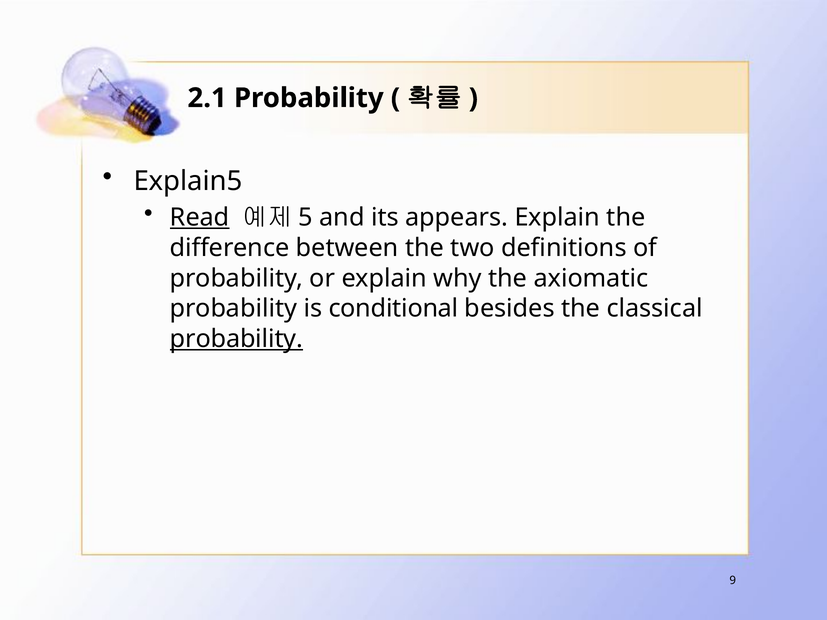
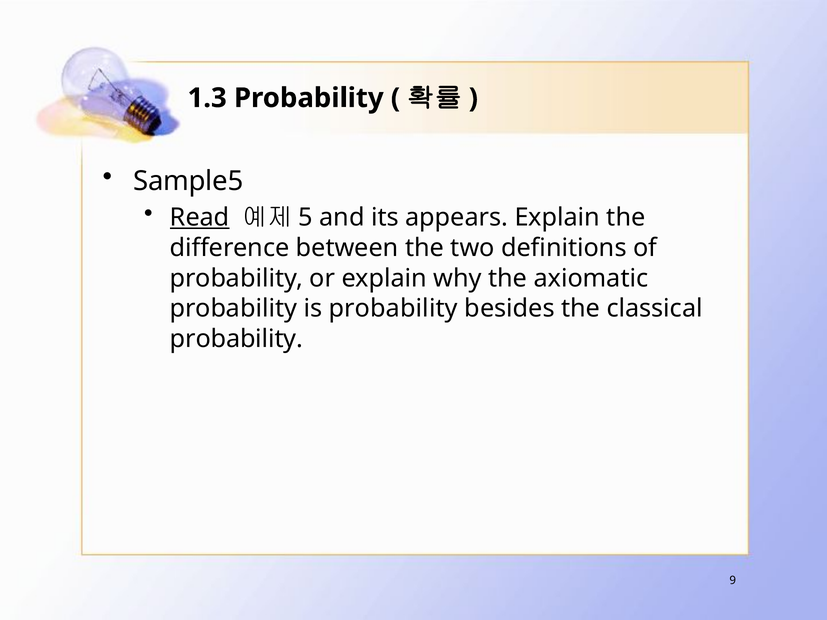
2.1: 2.1 -> 1.3
Explain5: Explain5 -> Sample5
is conditional: conditional -> probability
probability at (236, 339) underline: present -> none
